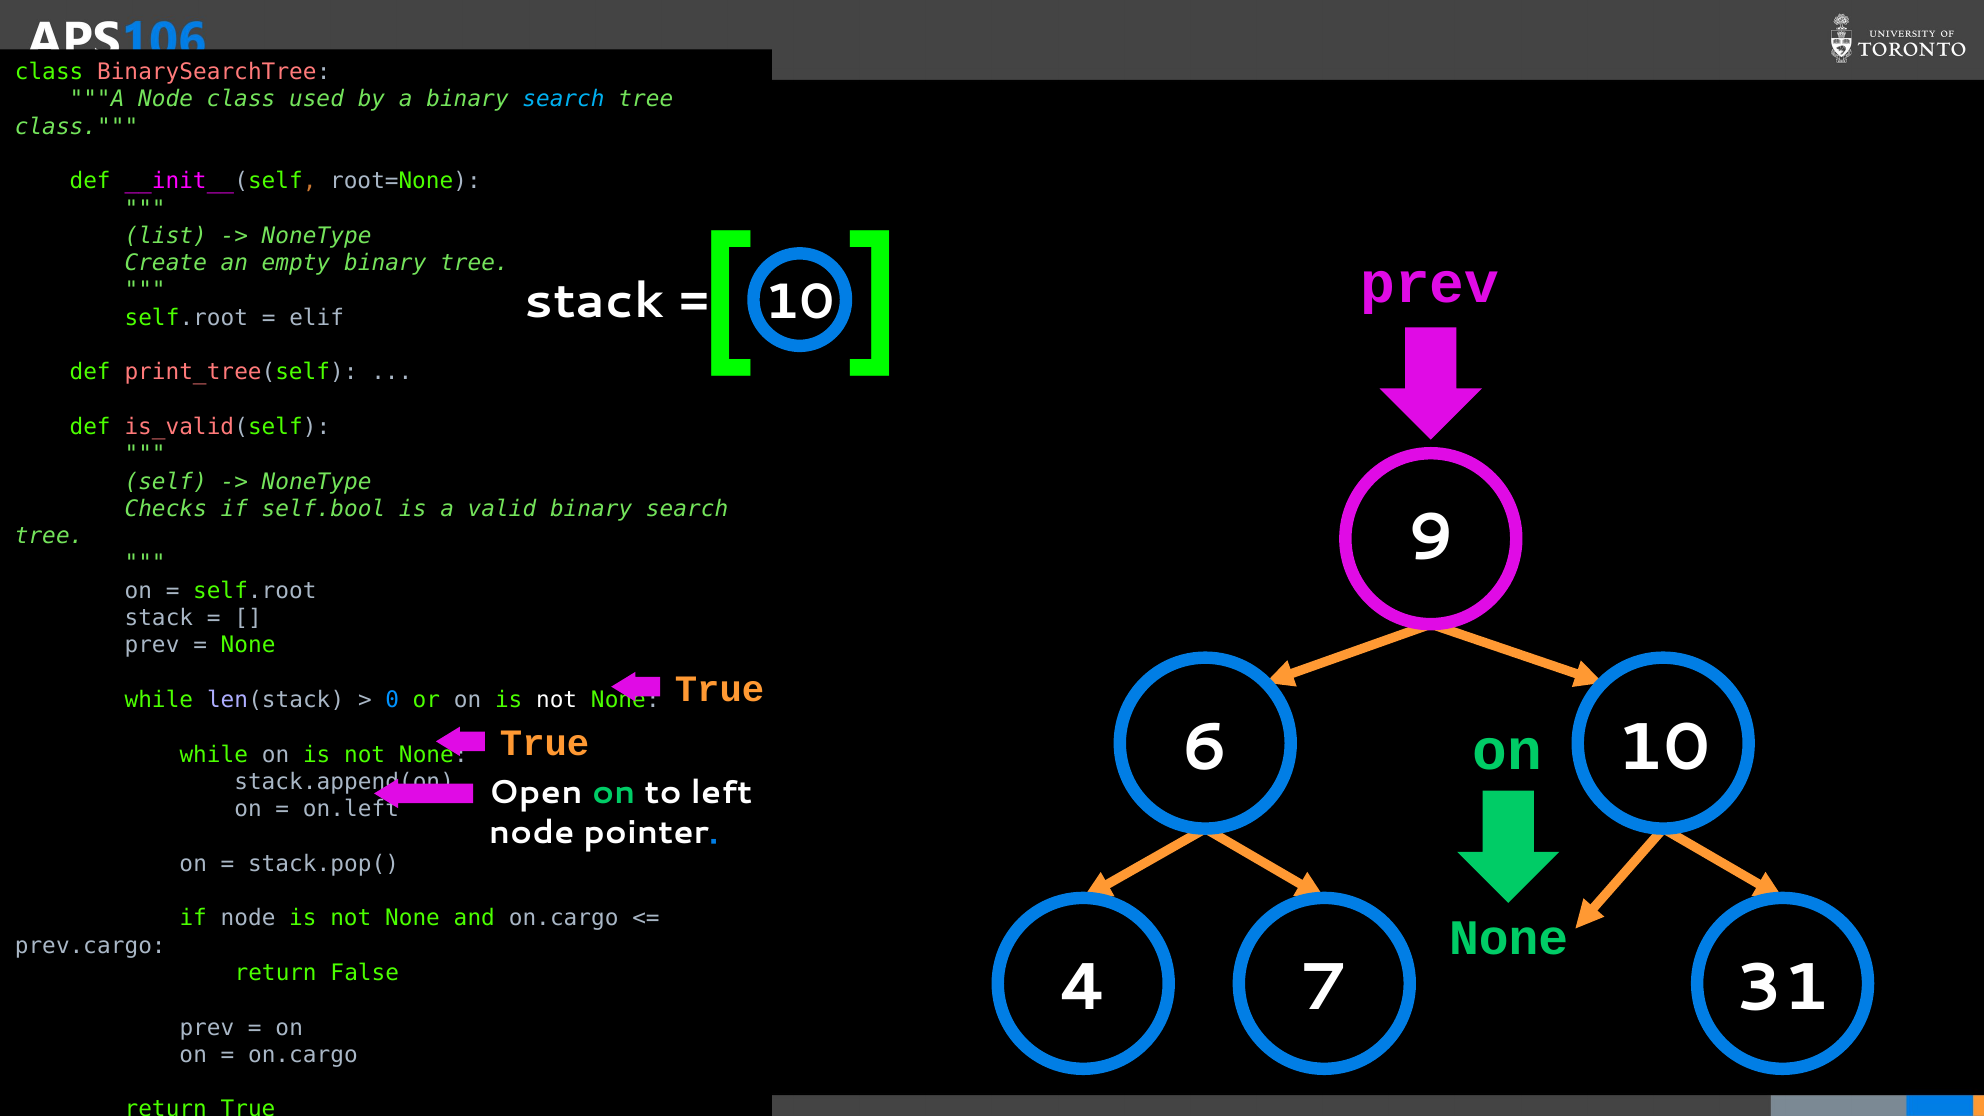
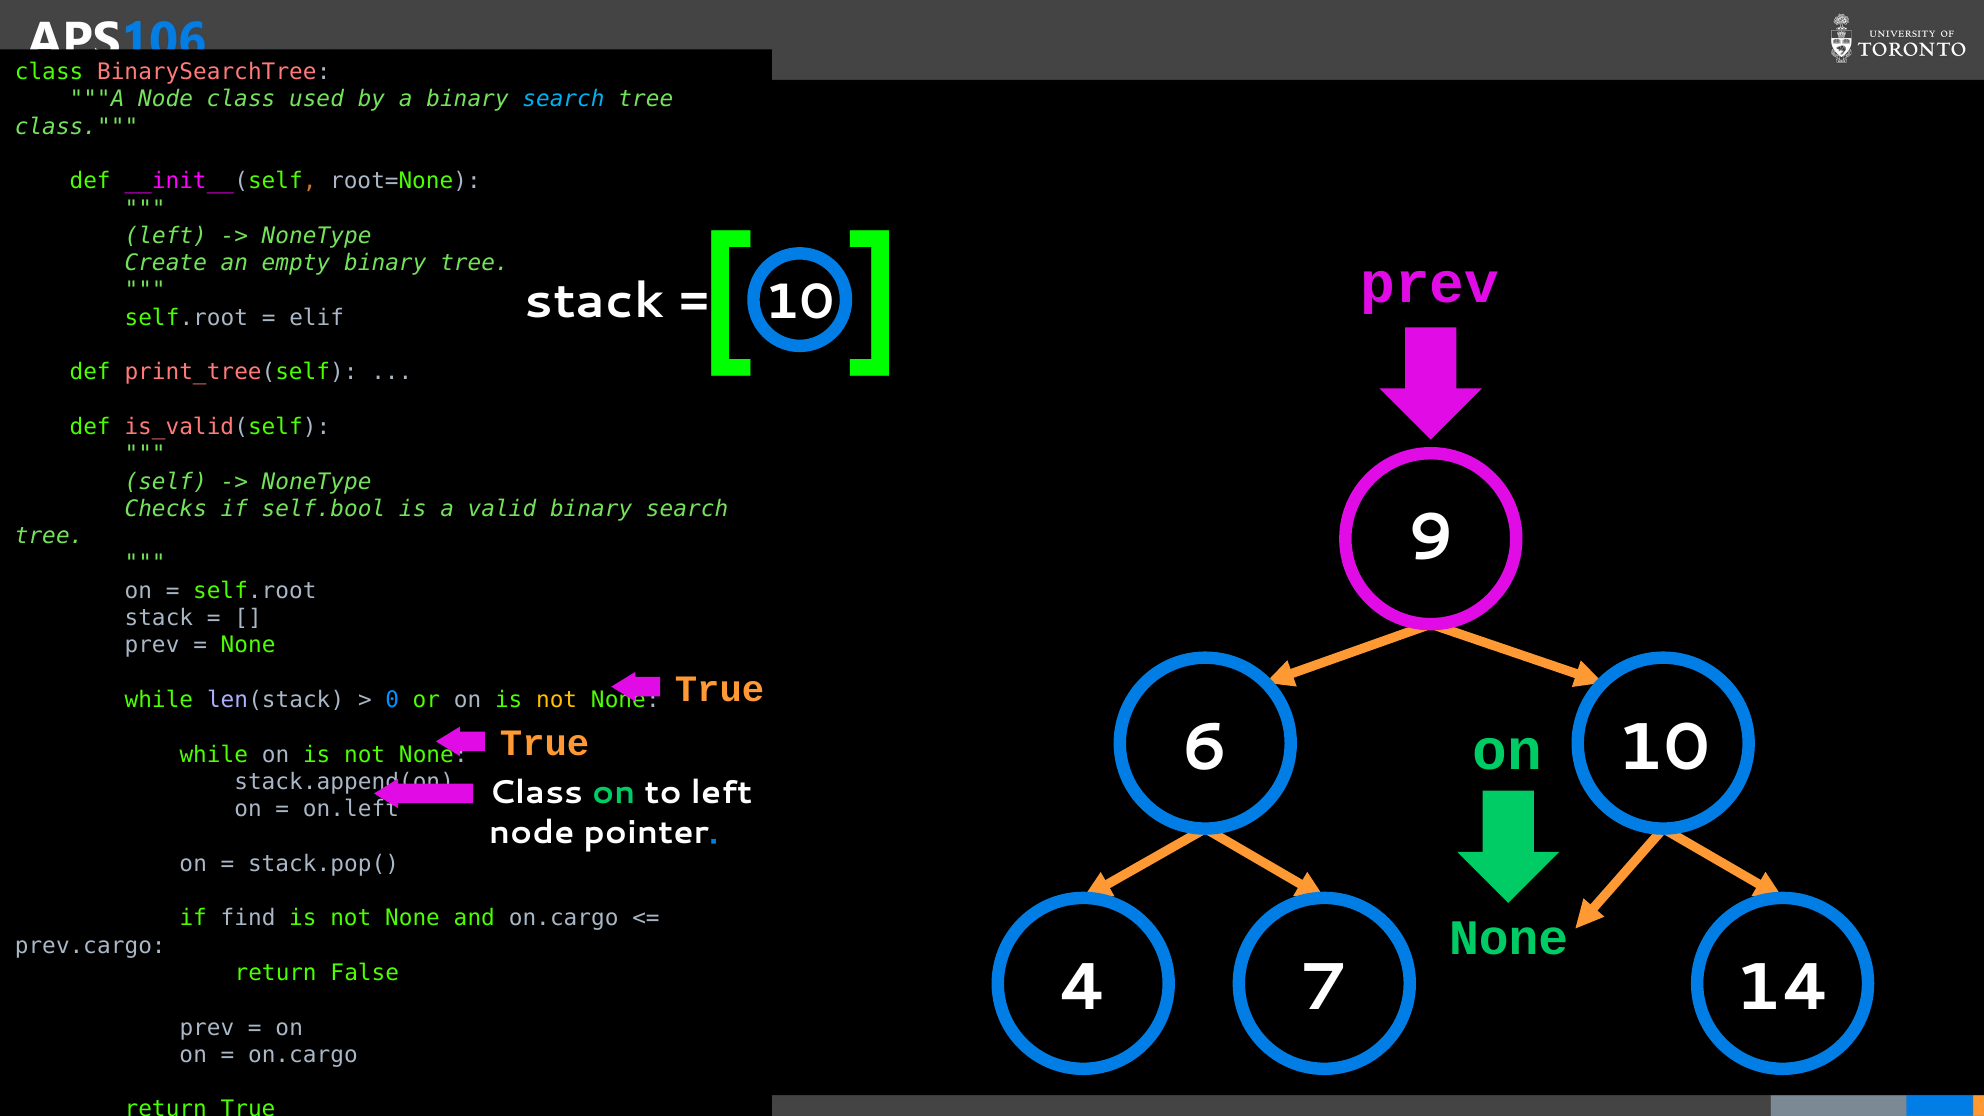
list at (166, 236): list -> left
not at (557, 700) colour: white -> yellow
Open at (536, 793): Open -> Class
if node: node -> find
31: 31 -> 14
